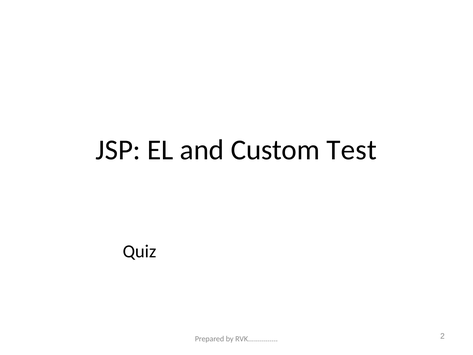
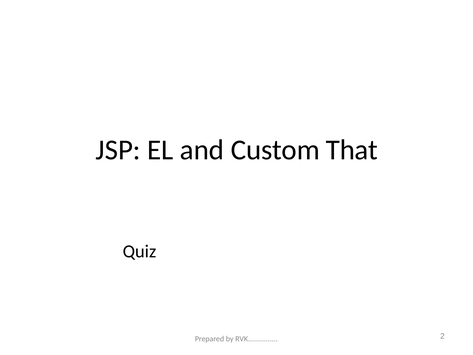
Test: Test -> That
